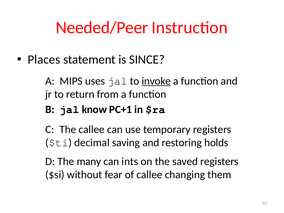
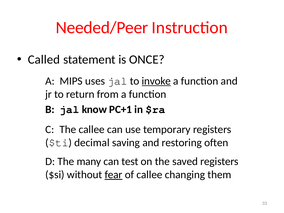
Places: Places -> Called
SINCE: SINCE -> ONCE
holds: holds -> often
ints: ints -> test
fear underline: none -> present
